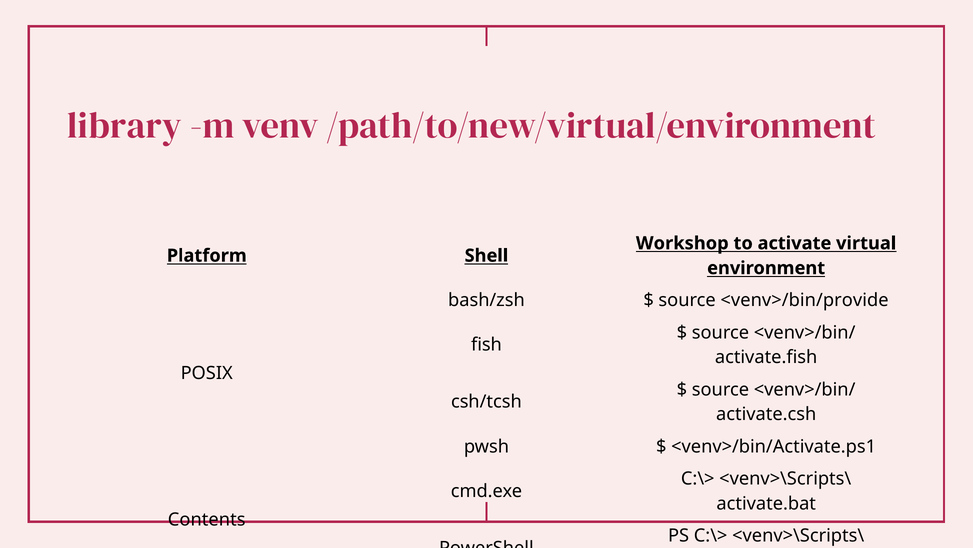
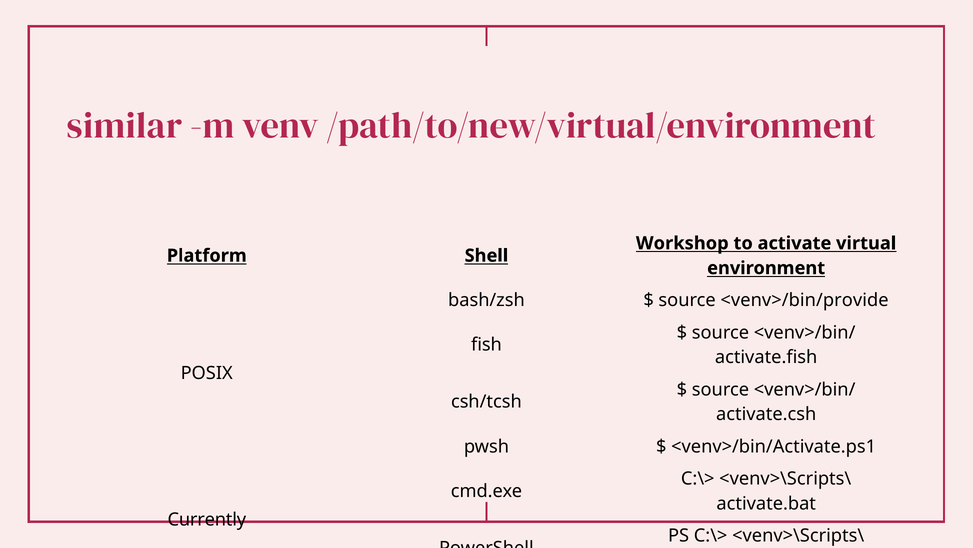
library: library -> similar
Contents: Contents -> Currently
